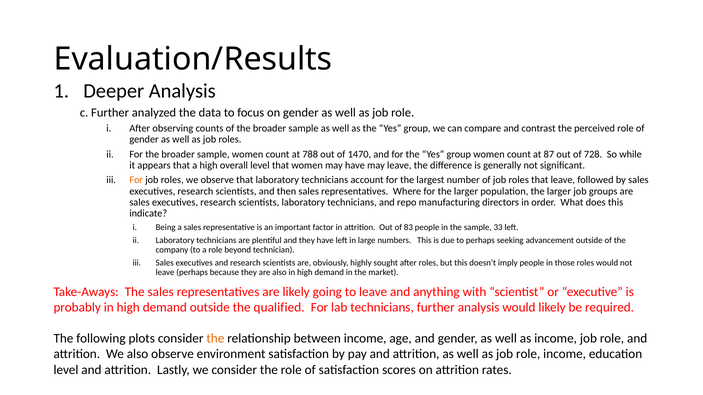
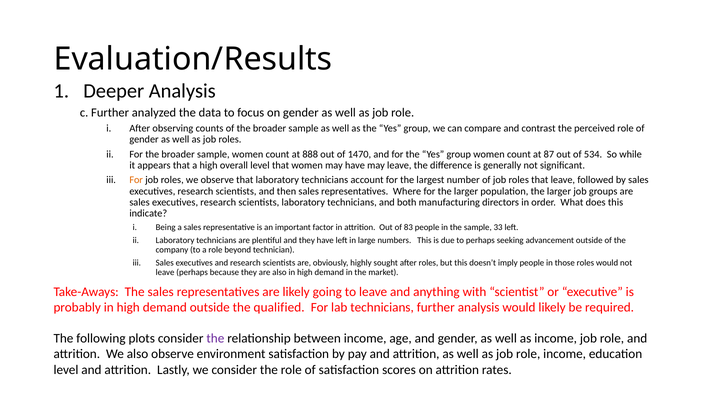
788: 788 -> 888
728: 728 -> 534
repo: repo -> both
the at (215, 339) colour: orange -> purple
